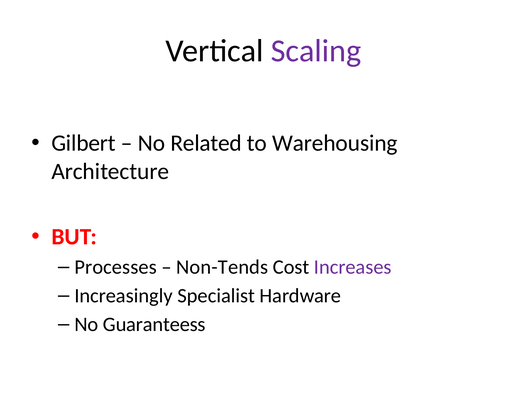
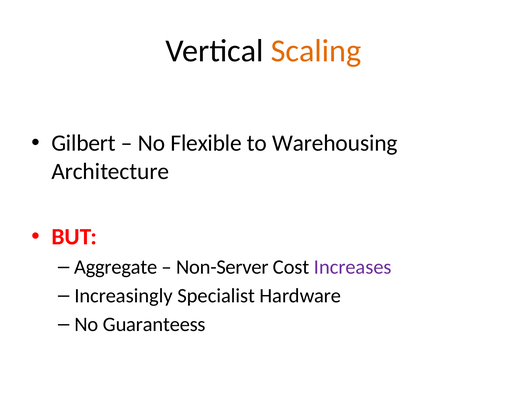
Scaling colour: purple -> orange
Related: Related -> Flexible
Processes: Processes -> Aggregate
Non-Tends: Non-Tends -> Non-Server
